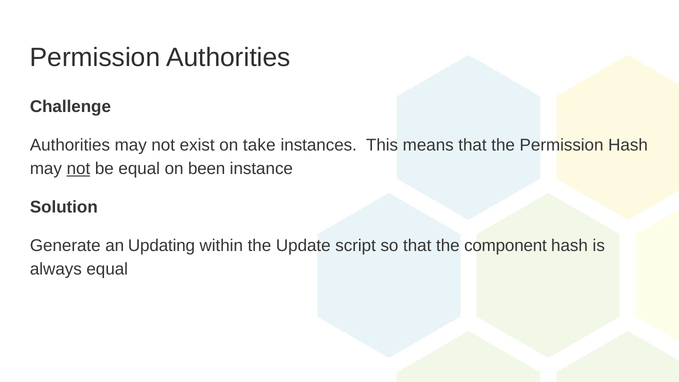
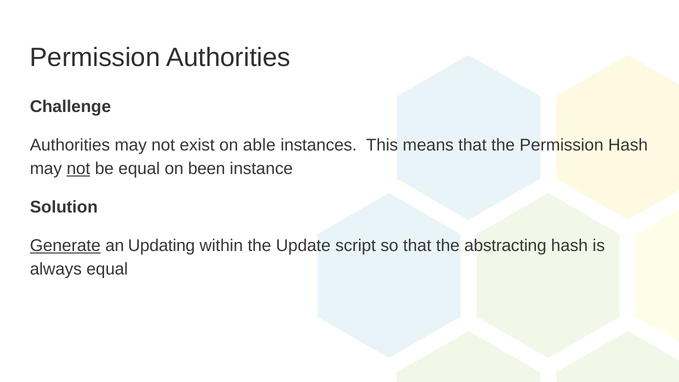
take: take -> able
Generate underline: none -> present
component: component -> abstracting
